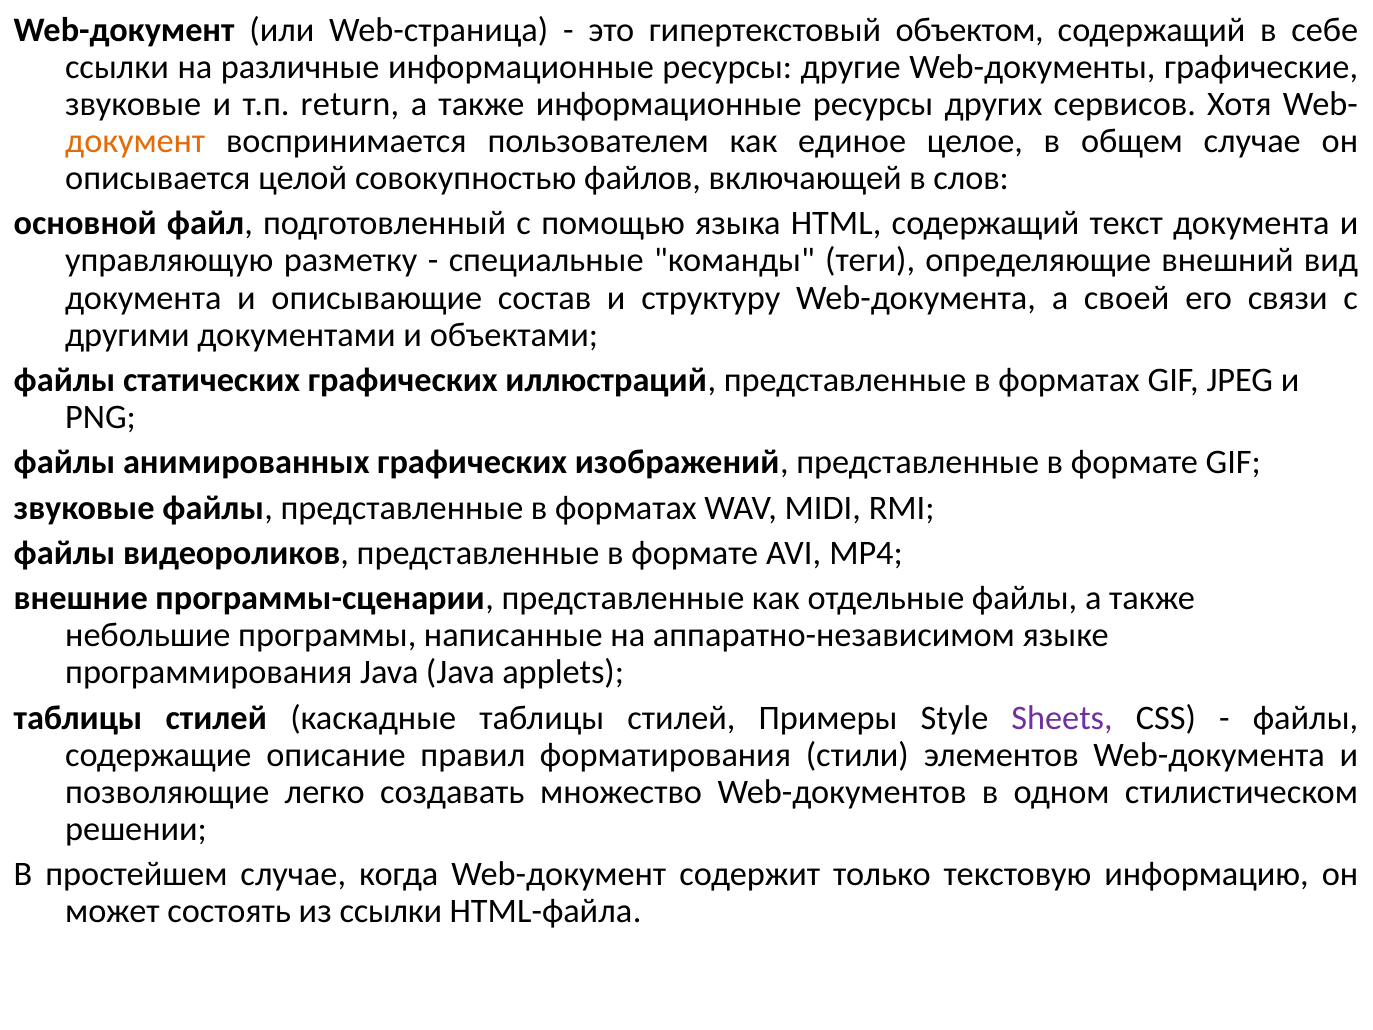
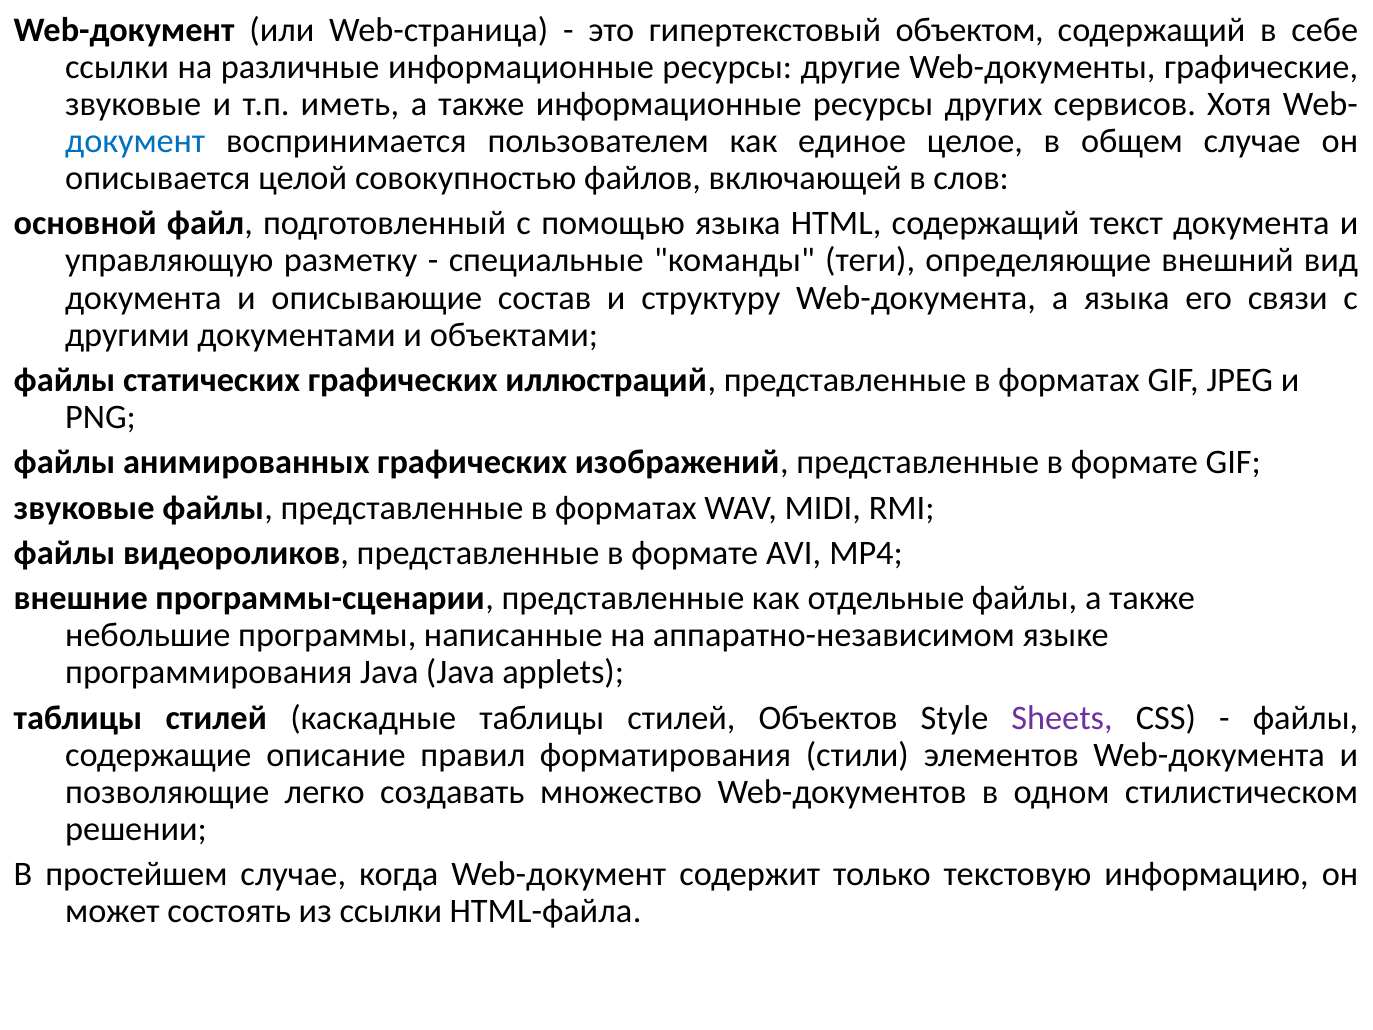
return: return -> иметь
документ colour: orange -> blue
а своей: своей -> языка
Примеры: Примеры -> Объектов
